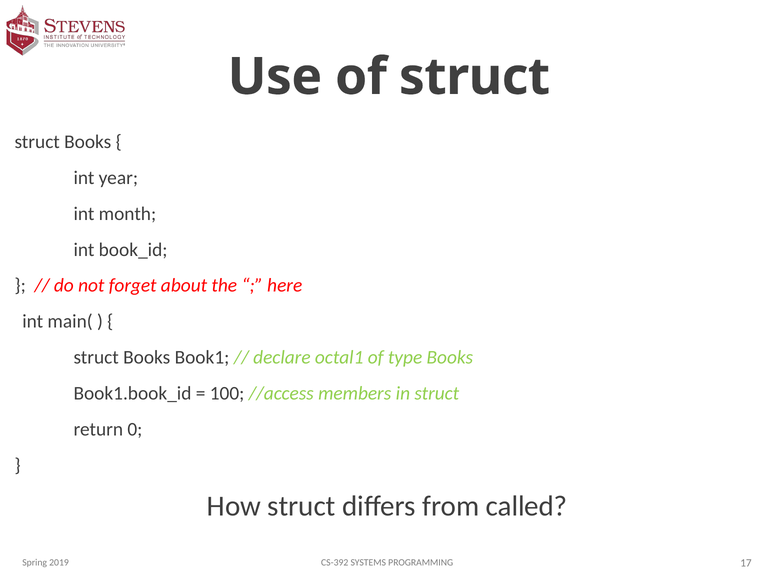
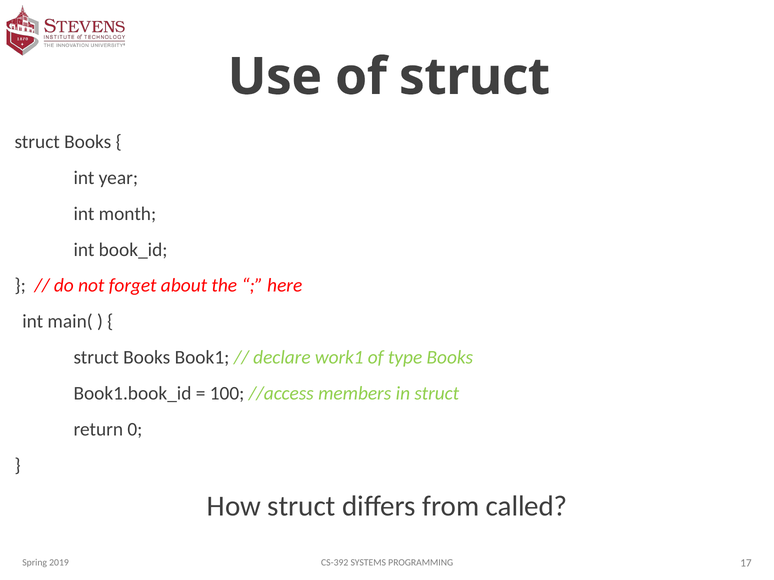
octal1: octal1 -> work1
